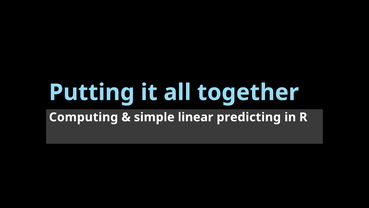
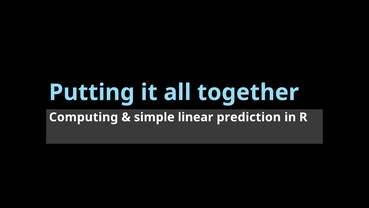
predicting: predicting -> prediction
